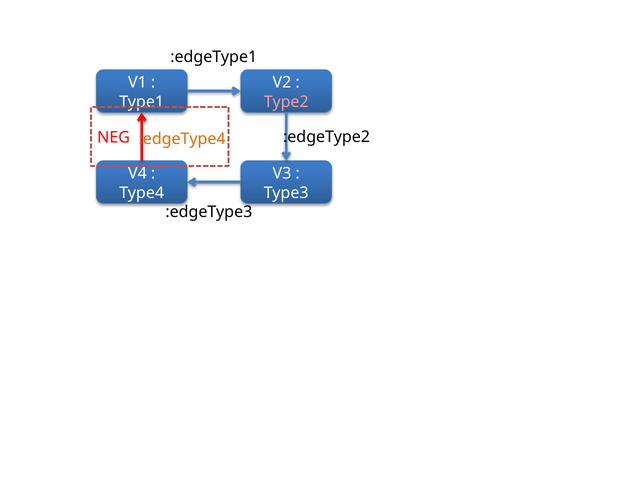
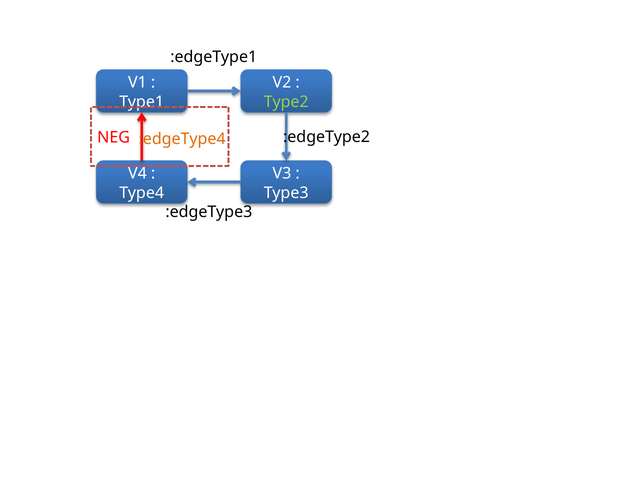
Type2 colour: pink -> light green
